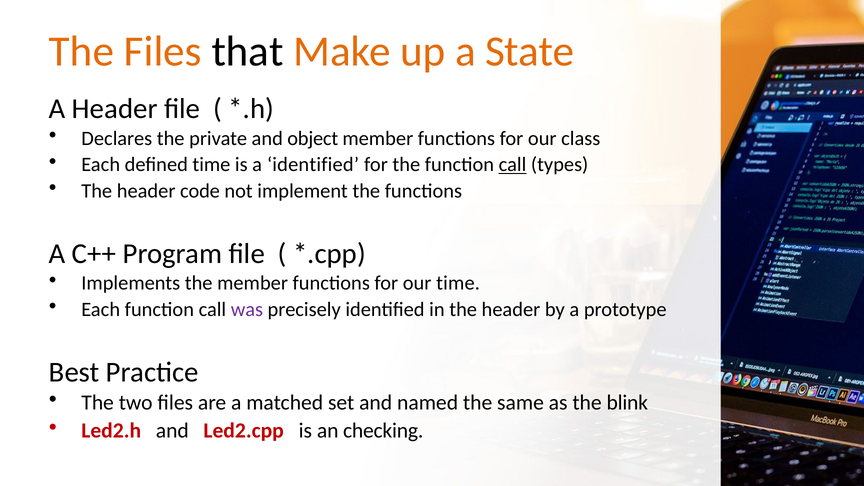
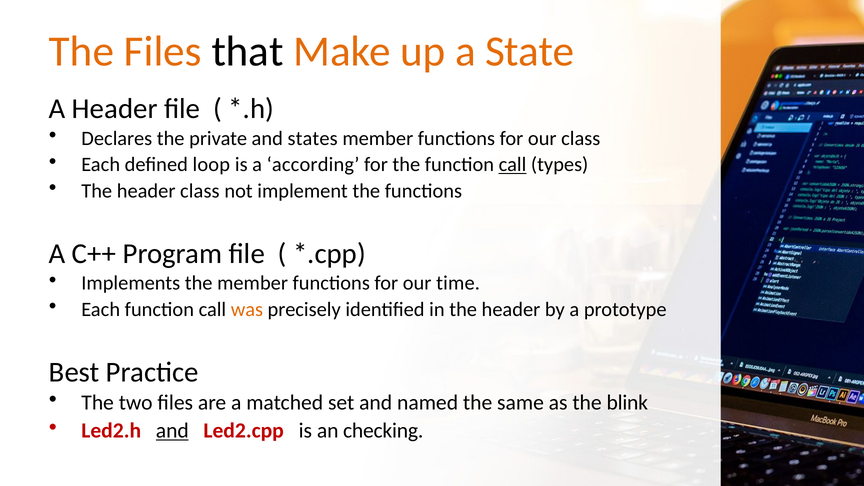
object: object -> states
defined time: time -> loop
a identified: identified -> according
header code: code -> class
was colour: purple -> orange
and at (172, 431) underline: none -> present
